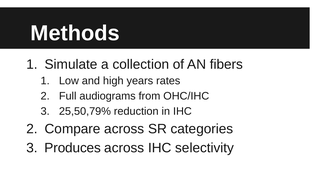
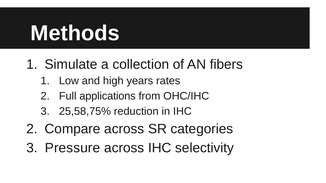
audiograms: audiograms -> applications
25,50,79%: 25,50,79% -> 25,58,75%
Produces: Produces -> Pressure
